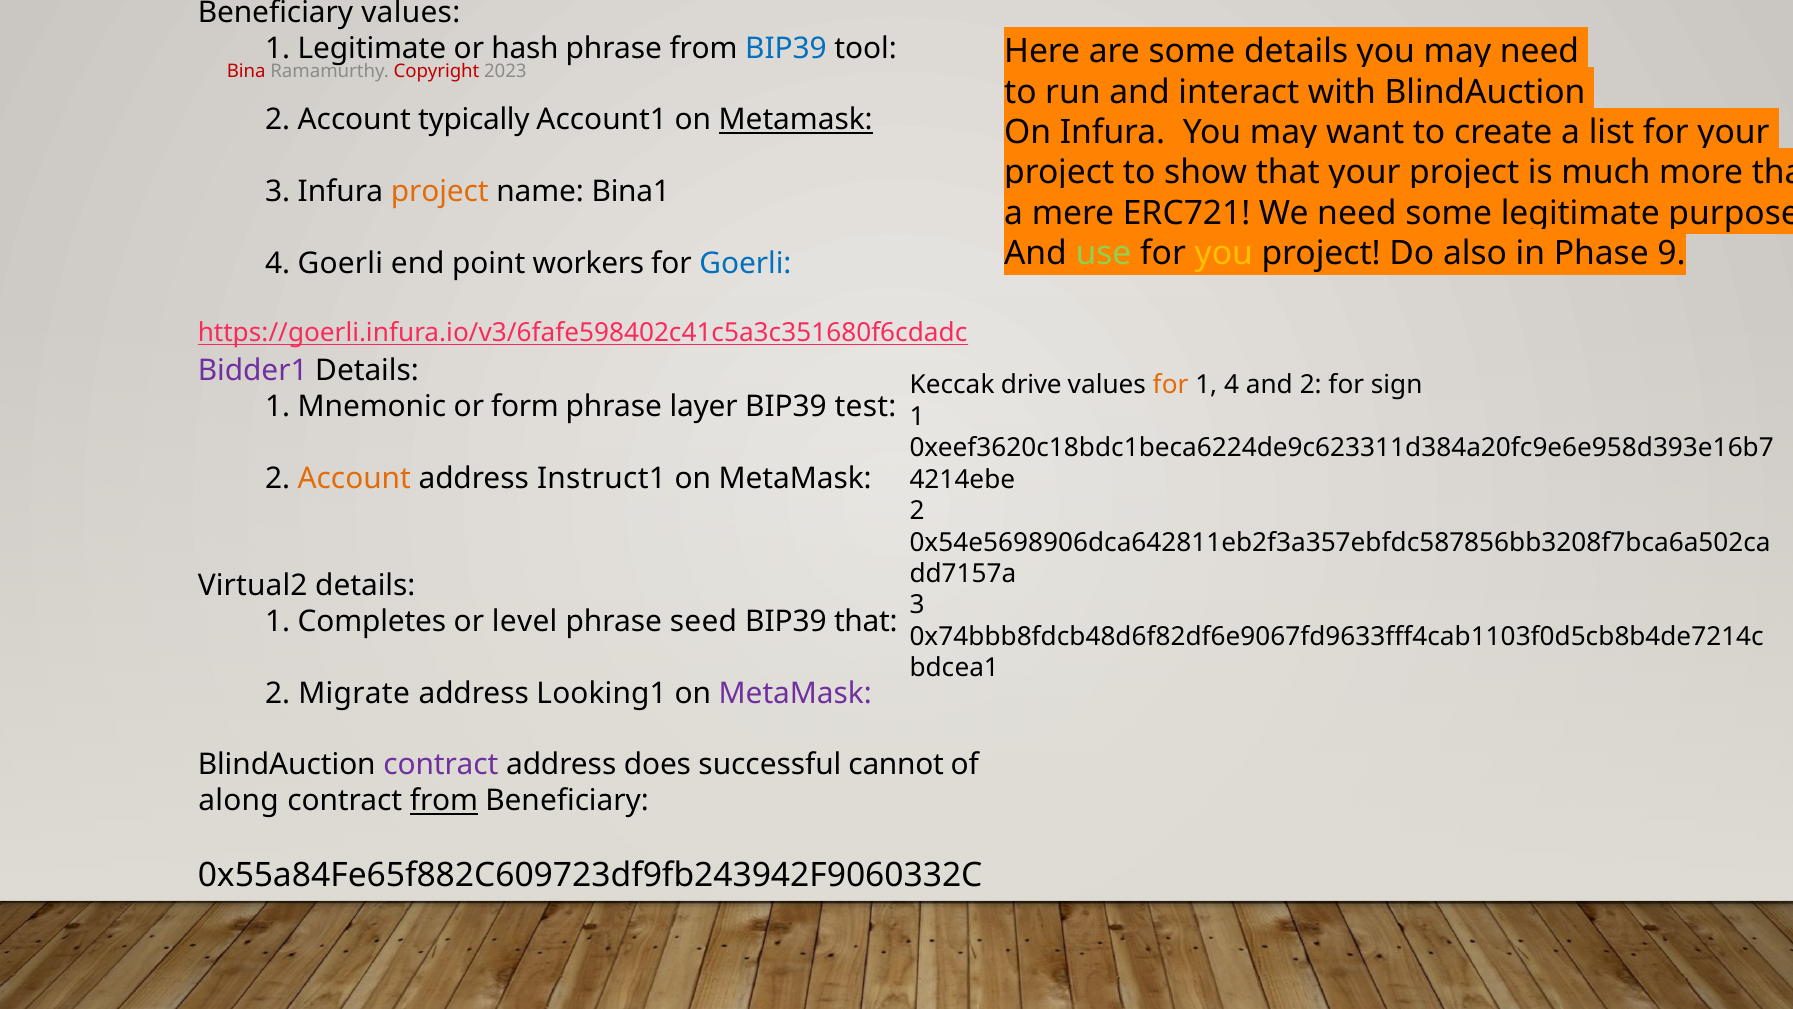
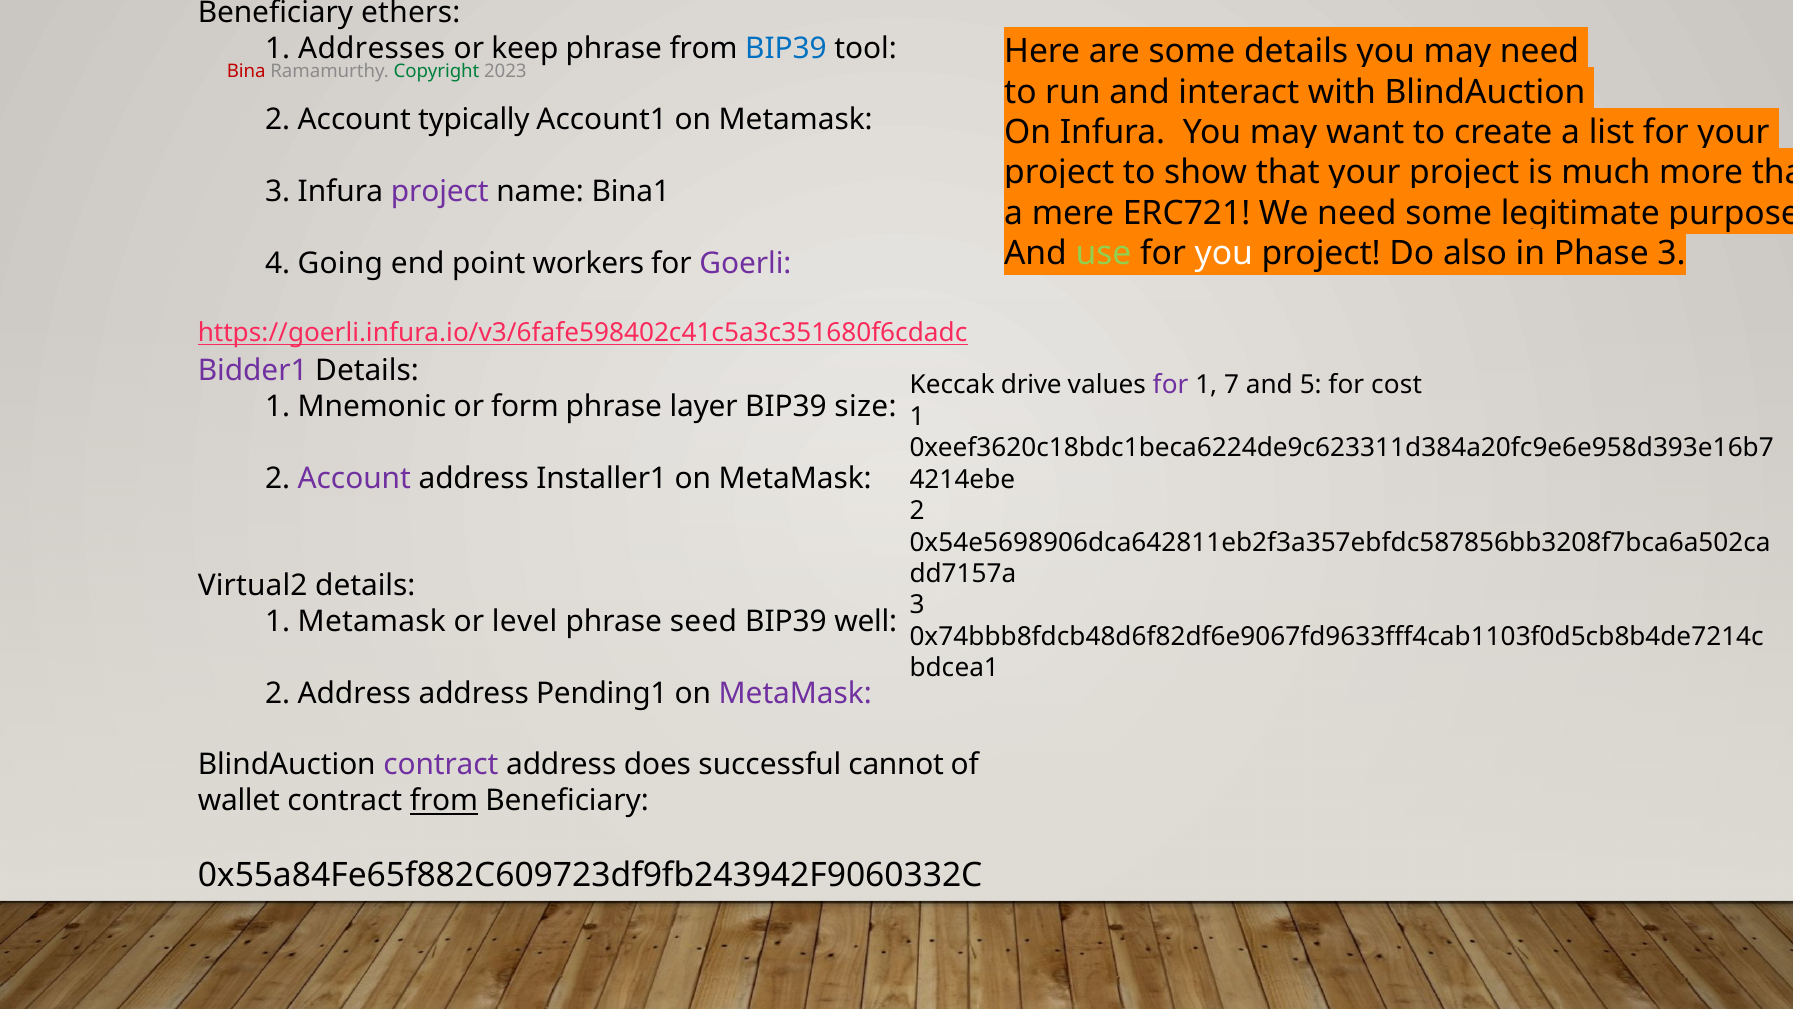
Beneficiary values: values -> ethers
1 Legitimate: Legitimate -> Addresses
hash: hash -> keep
Copyright colour: red -> green
Metamask at (796, 120) underline: present -> none
project at (440, 192) colour: orange -> purple
you at (1224, 253) colour: yellow -> white
Phase 9: 9 -> 3
4 Goerli: Goerli -> Going
Goerli at (745, 263) colour: blue -> purple
for at (1171, 385) colour: orange -> purple
1 4: 4 -> 7
and 2: 2 -> 5
sign: sign -> cost
test: test -> size
Account at (354, 478) colour: orange -> purple
Instruct1: Instruct1 -> Installer1
1 Completes: Completes -> Metamask
BIP39 that: that -> well
2 Migrate: Migrate -> Address
Looking1: Looking1 -> Pending1
along: along -> wallet
